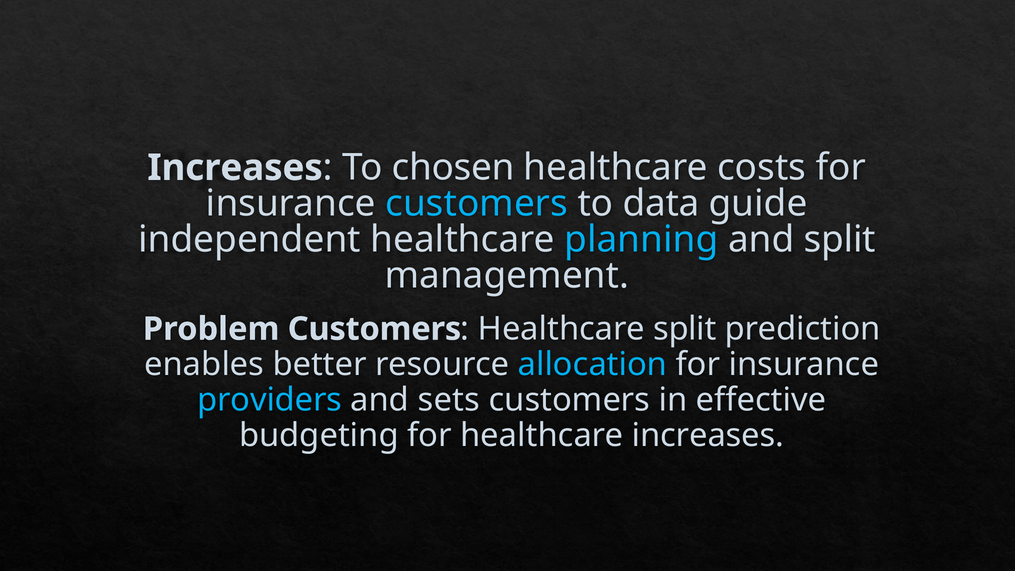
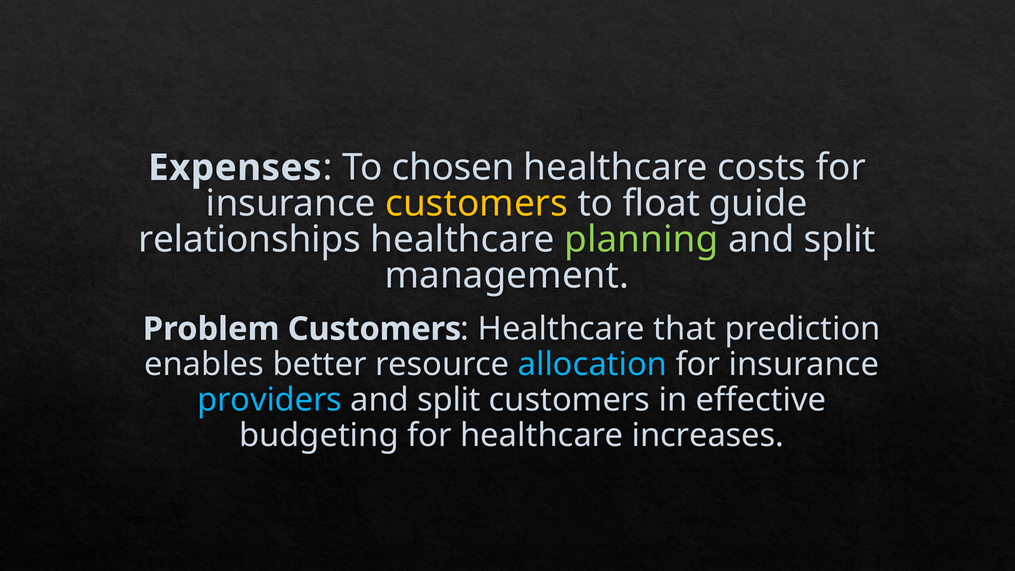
Increases at (235, 168): Increases -> Expenses
customers at (477, 204) colour: light blue -> yellow
data: data -> float
independent: independent -> relationships
planning colour: light blue -> light green
Healthcare split: split -> that
sets at (449, 400): sets -> split
